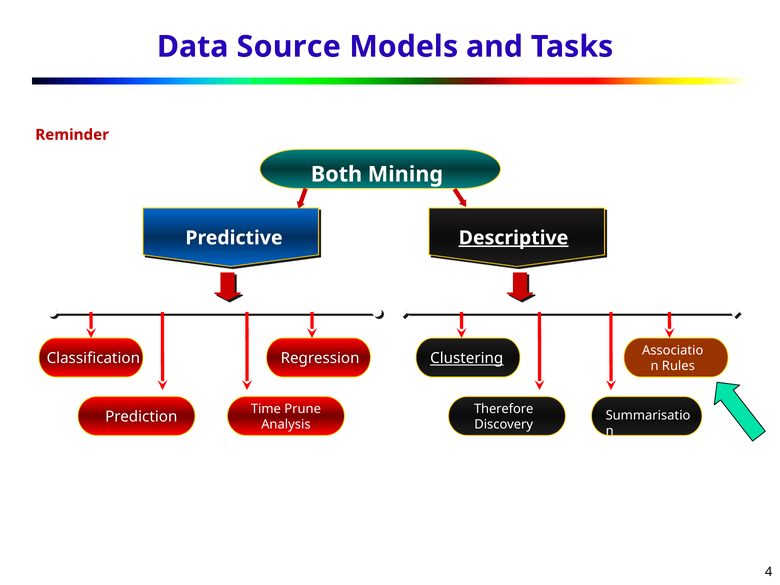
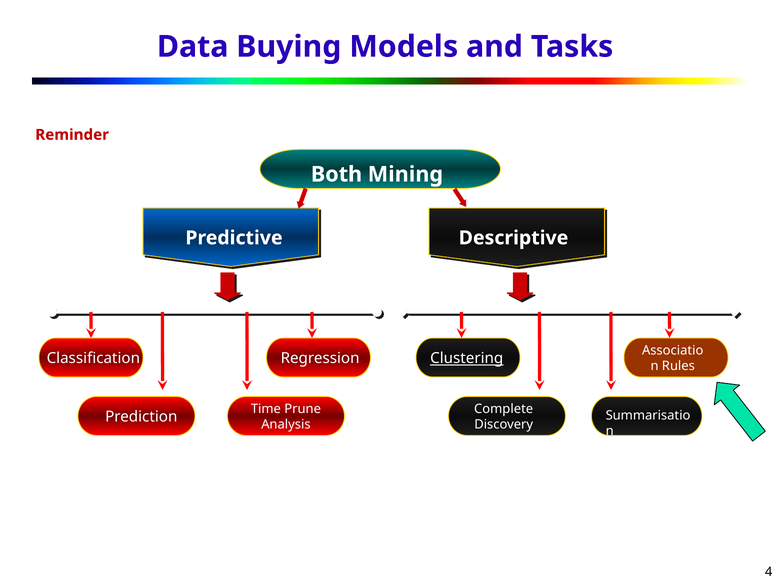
Source: Source -> Buying
Descriptive underline: present -> none
Therefore: Therefore -> Complete
